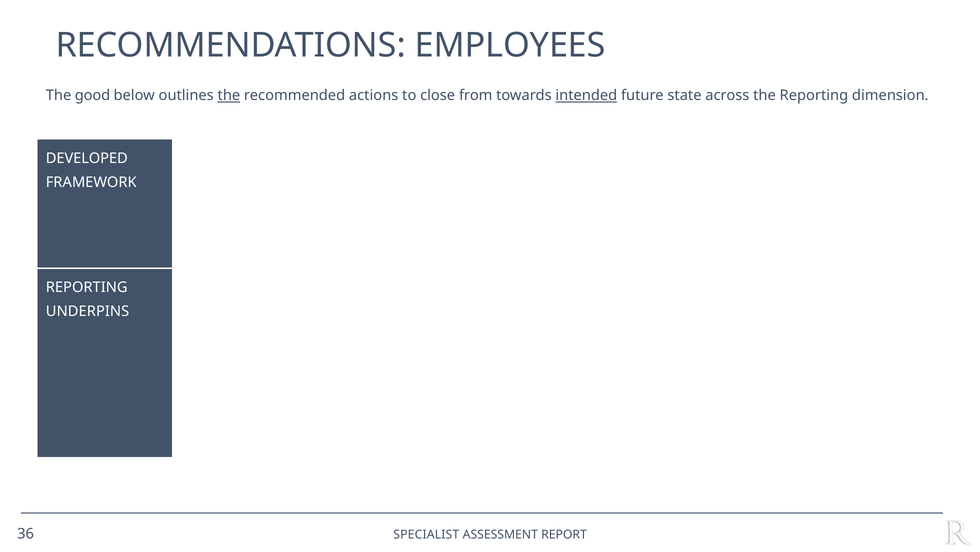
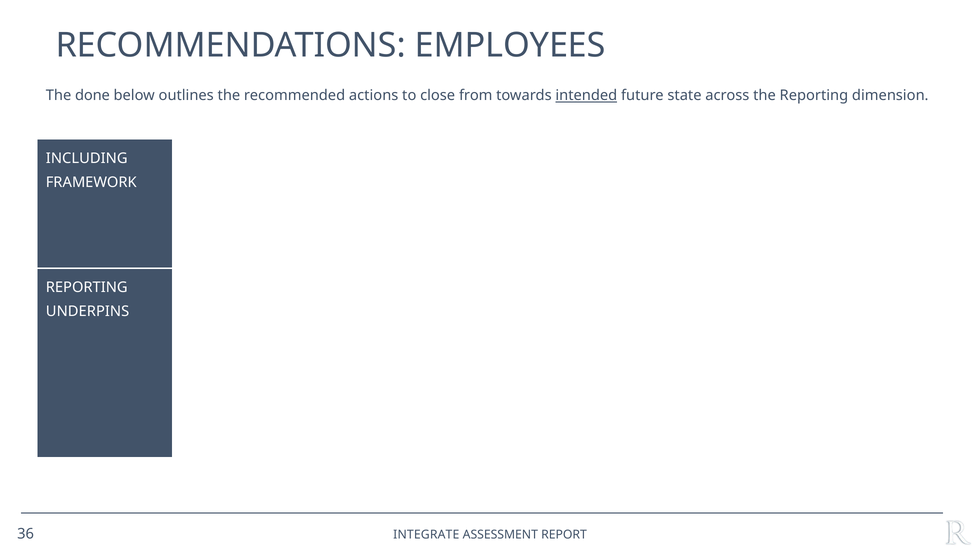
good: good -> done
the at (229, 96) underline: present -> none
DEVELOPED: DEVELOPED -> INCLUDING
SPECIALIST: SPECIALIST -> INTEGRATE
